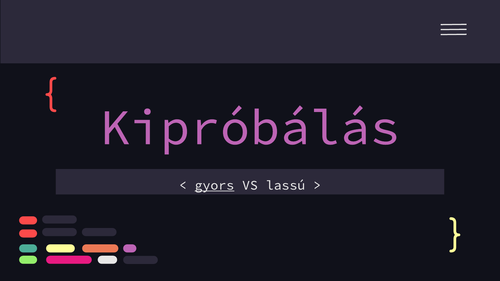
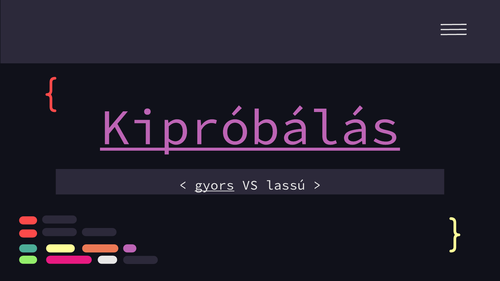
Kipróbálás underline: none -> present
